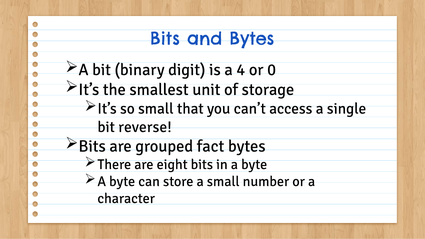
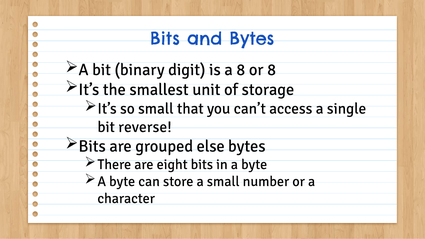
a 4: 4 -> 8
or 0: 0 -> 8
fact: fact -> else
